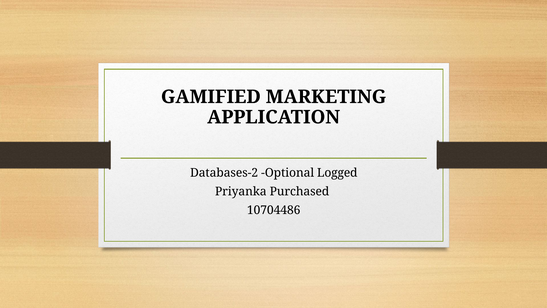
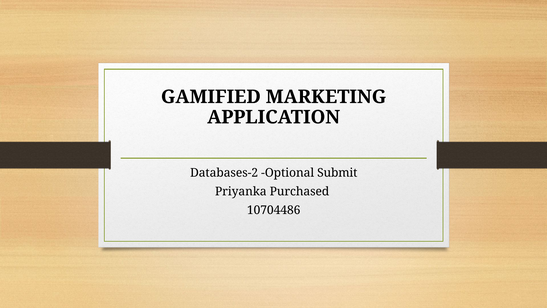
Logged: Logged -> Submit
